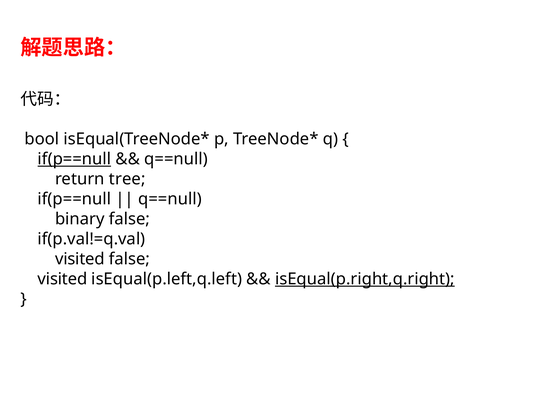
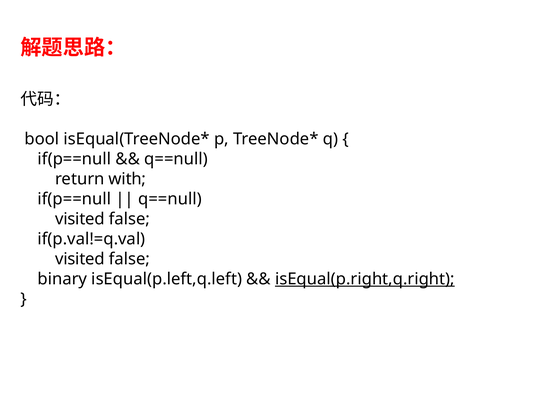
if(p==null at (74, 159) underline: present -> none
tree: tree -> with
binary at (80, 219): binary -> visited
visited at (62, 279): visited -> binary
